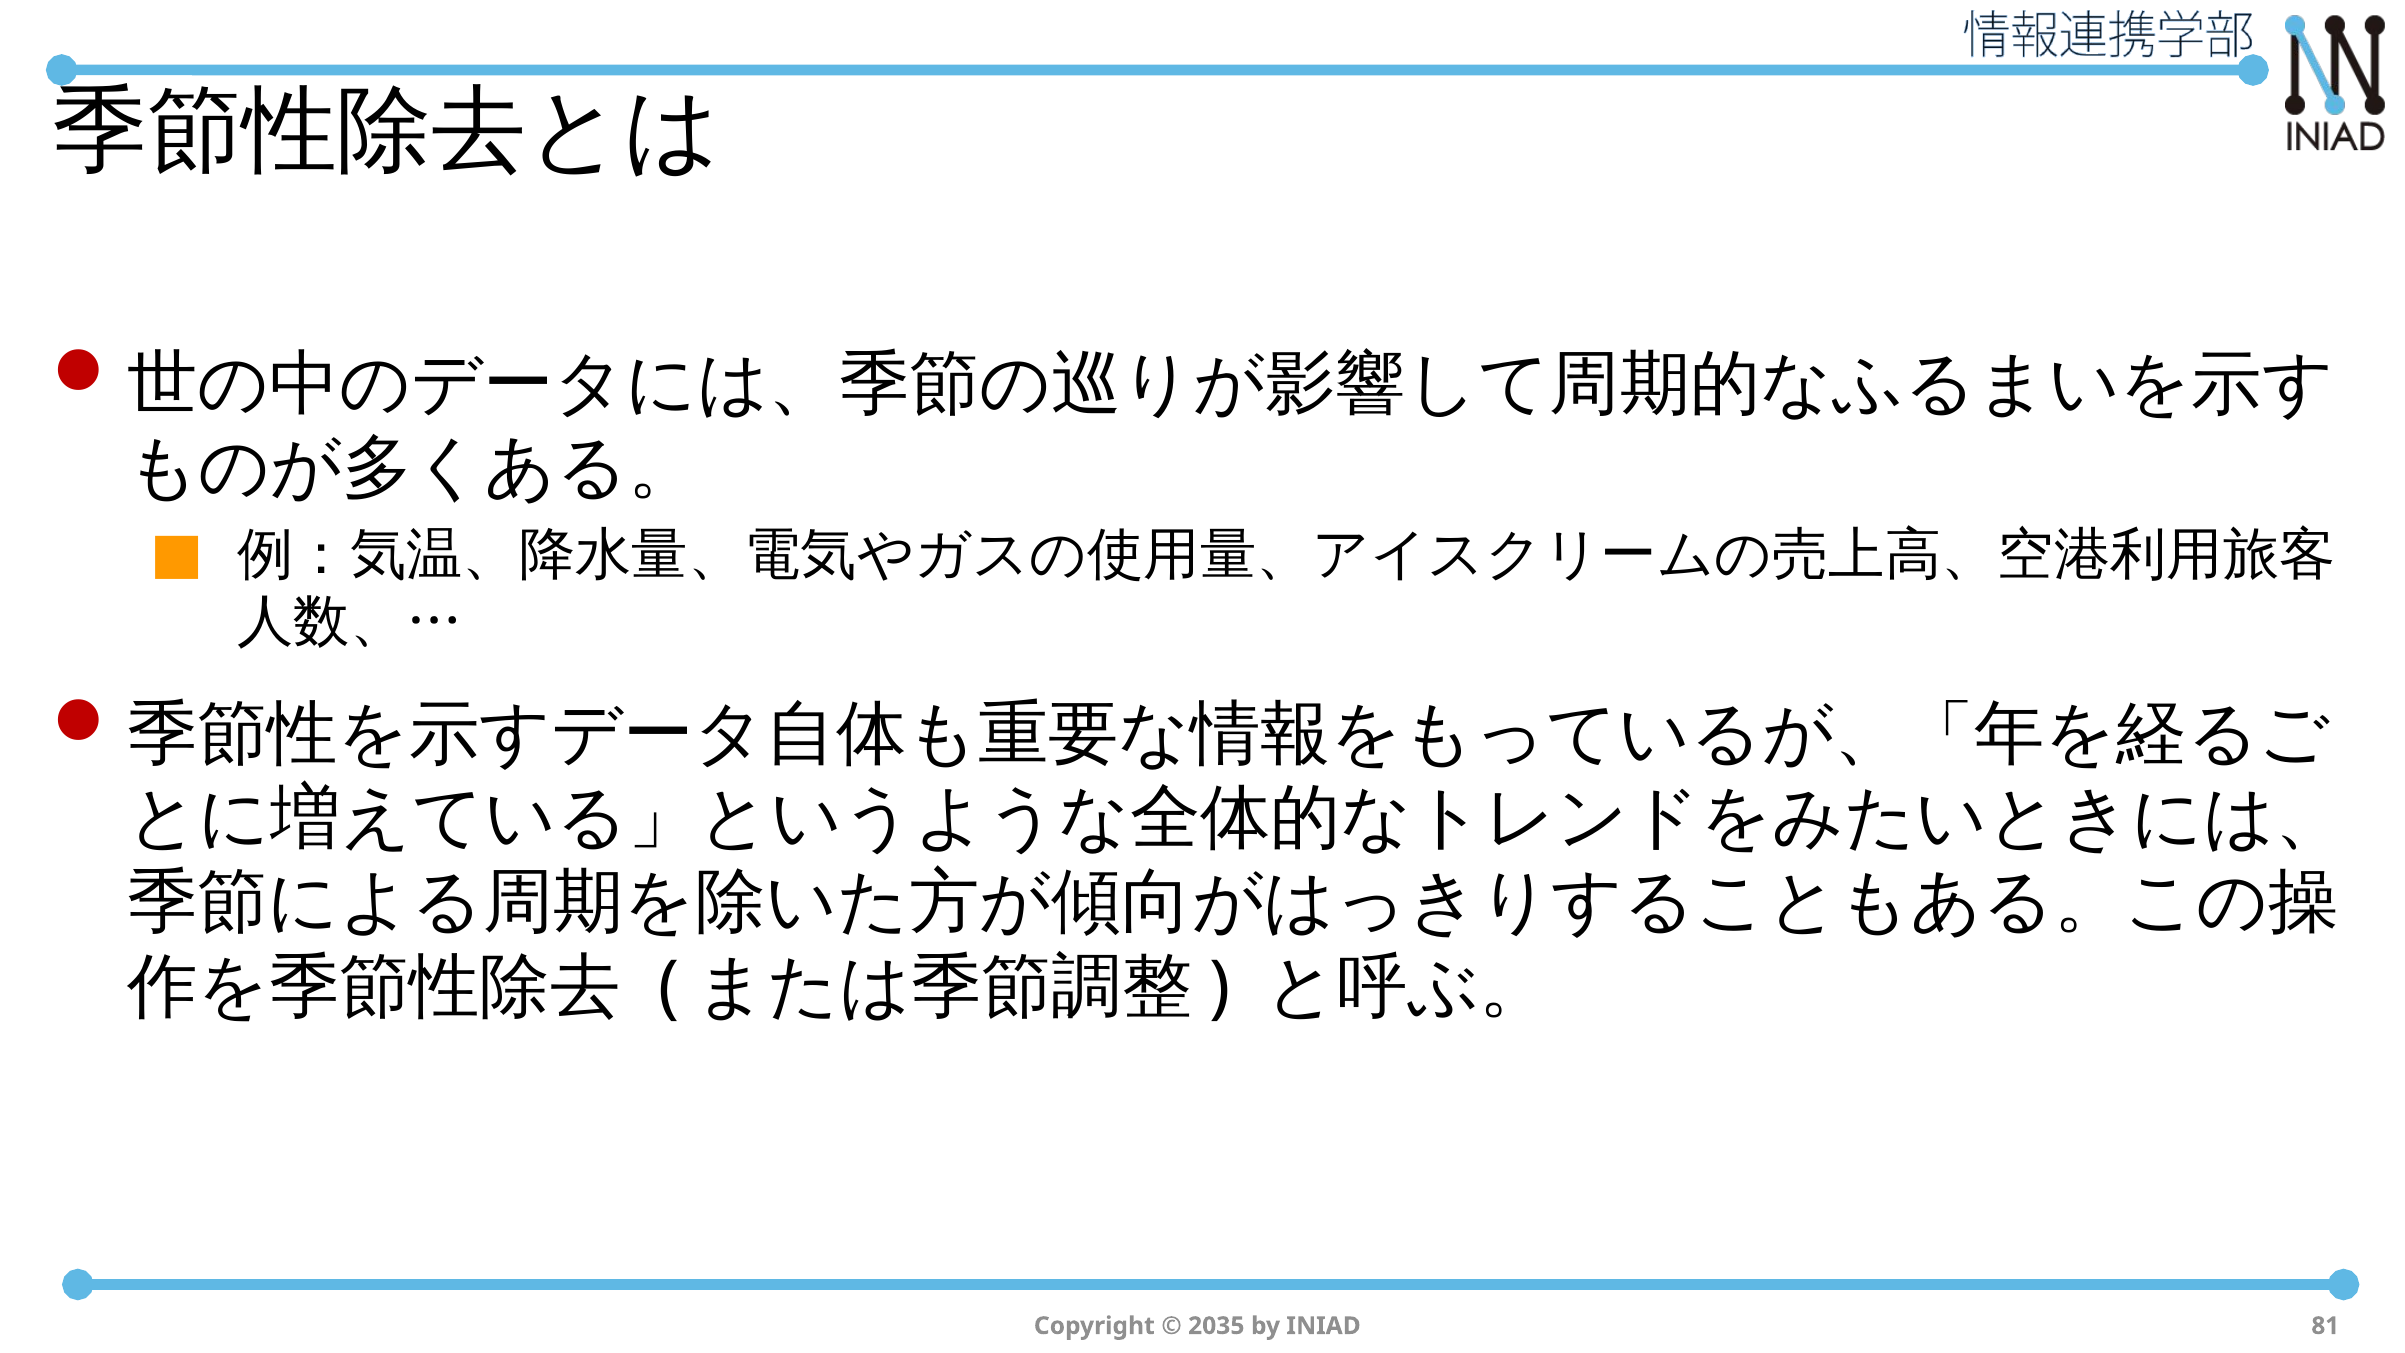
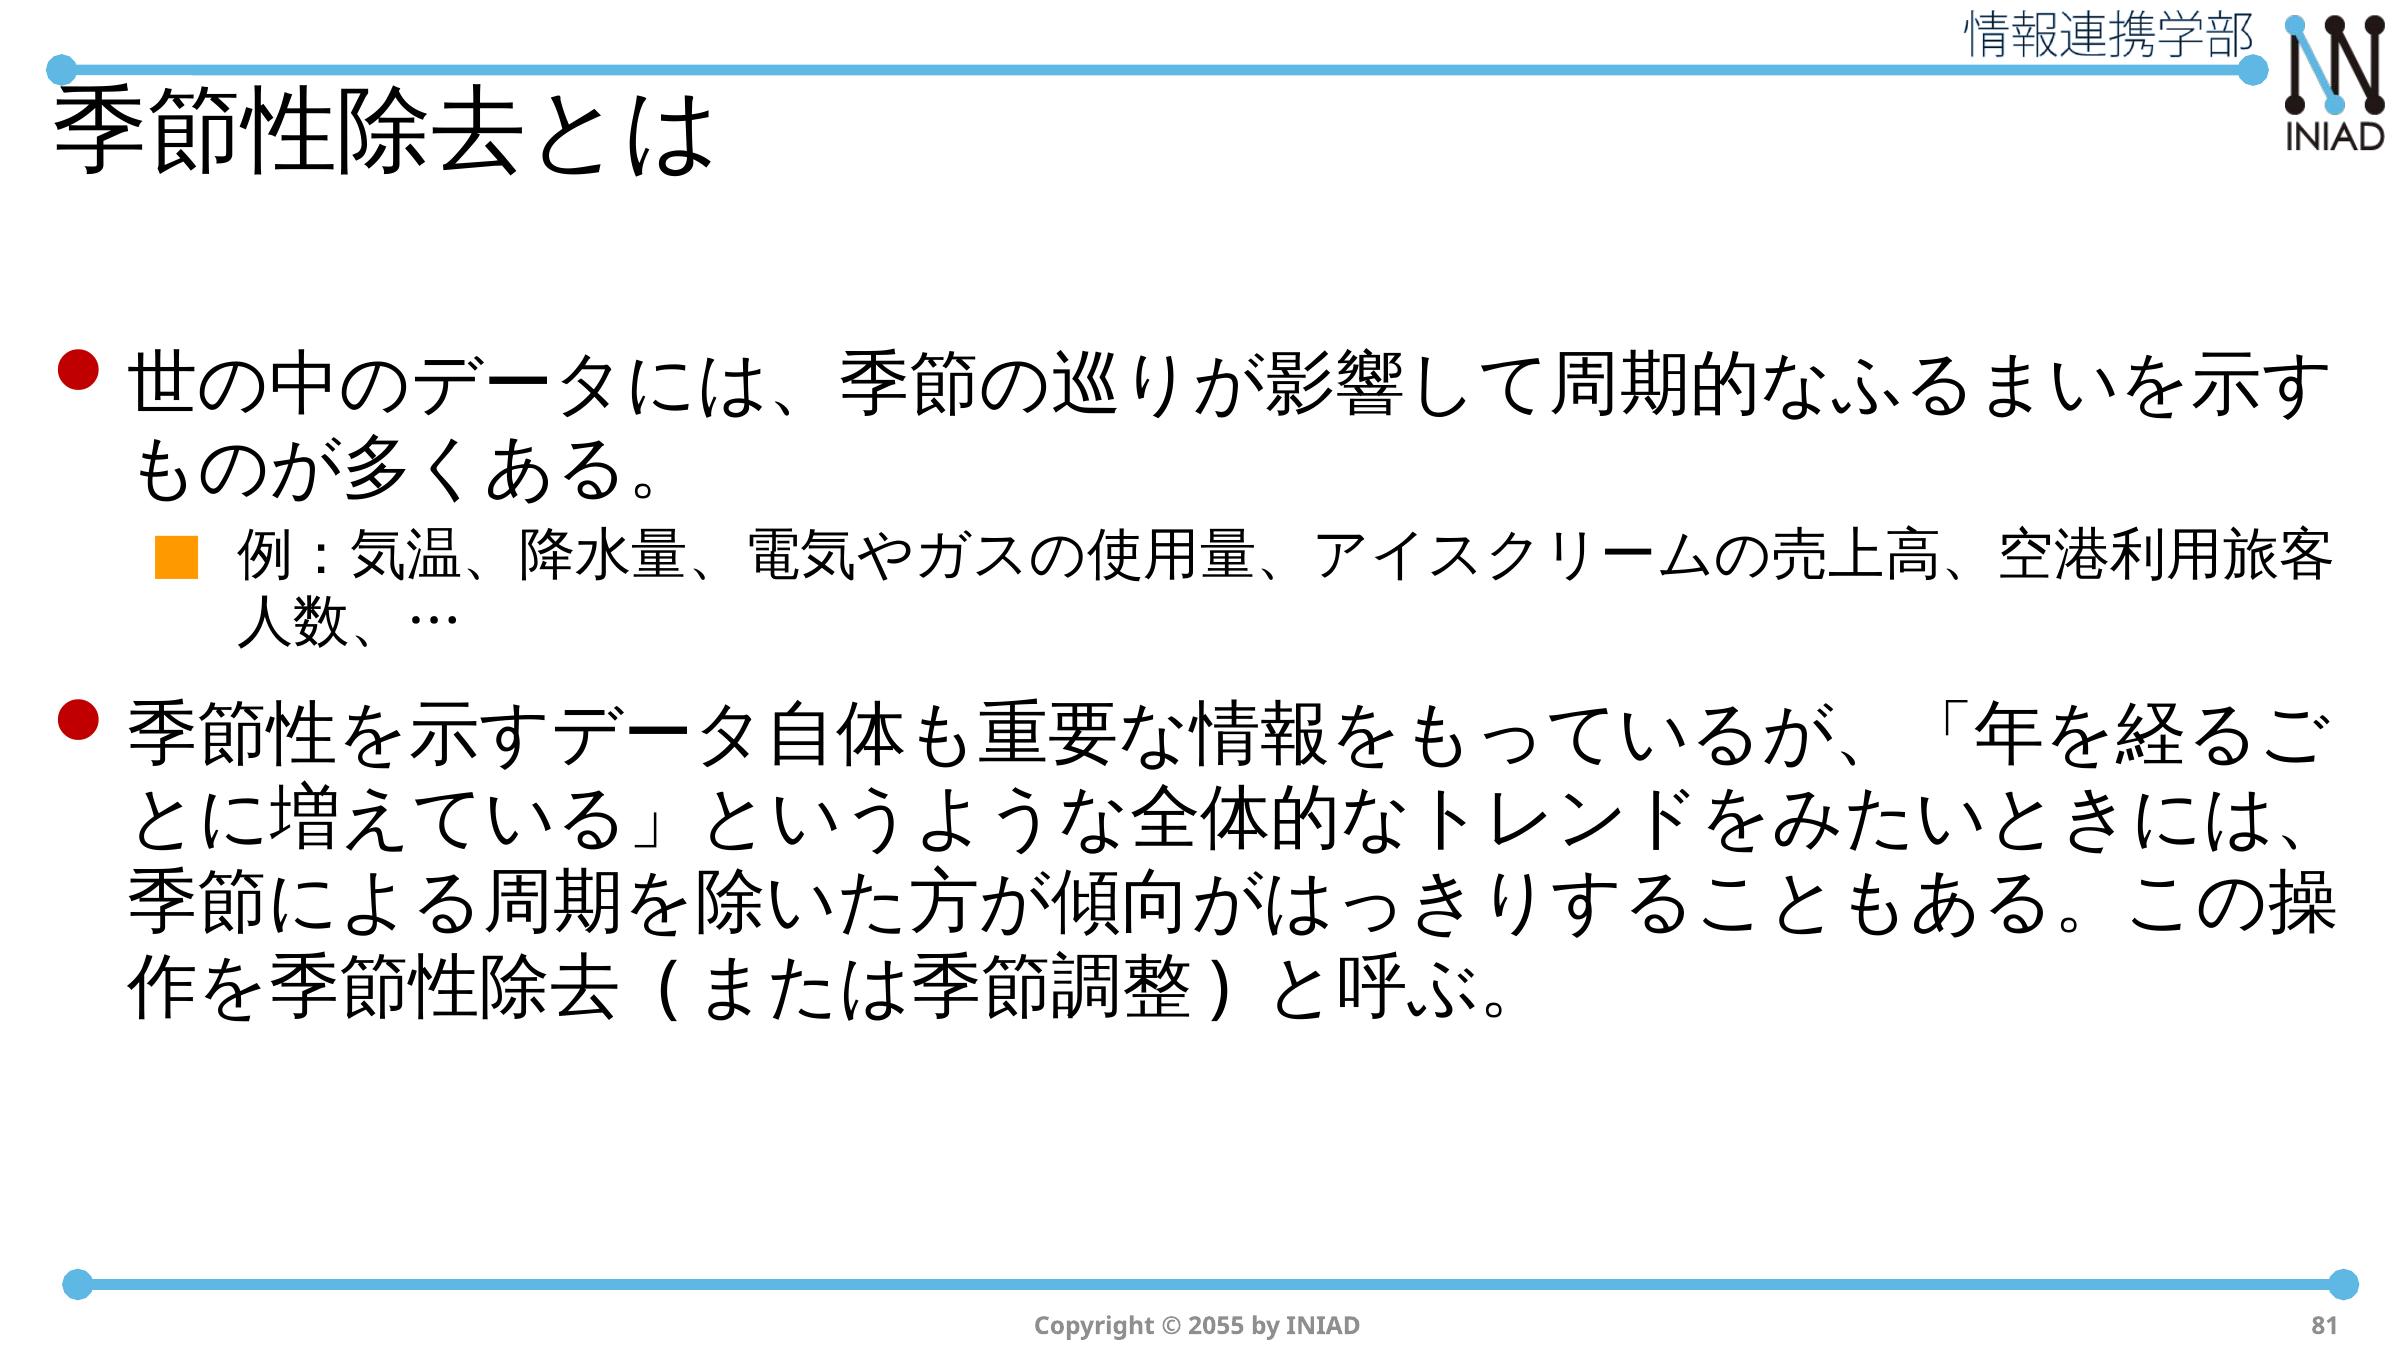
2035: 2035 -> 2055
